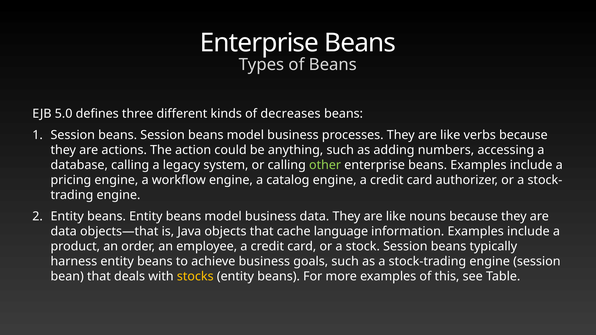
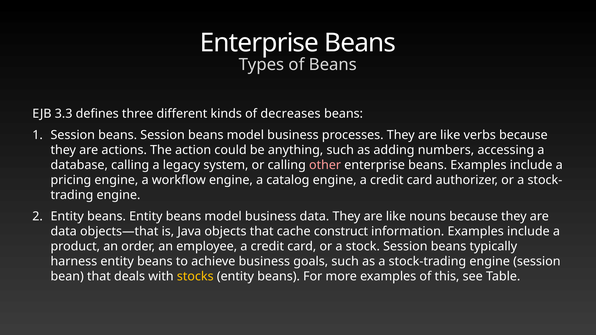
5.0: 5.0 -> 3.3
other colour: light green -> pink
language: language -> construct
